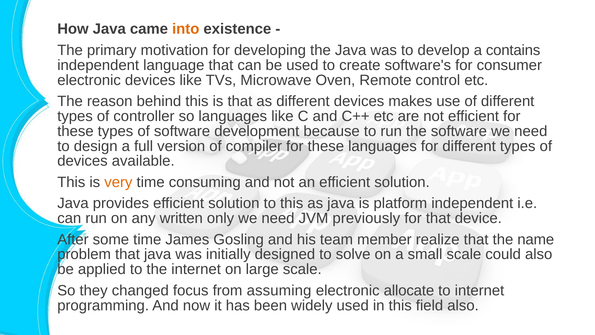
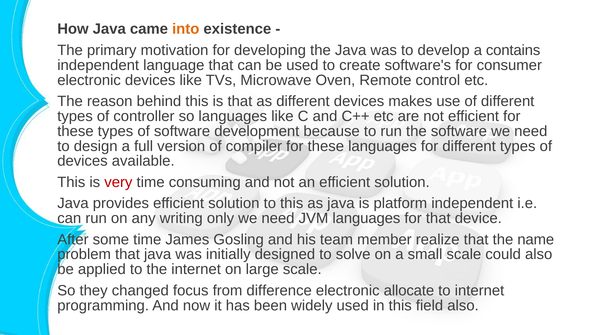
very colour: orange -> red
written: written -> writing
JVM previously: previously -> languages
assuming: assuming -> difference
